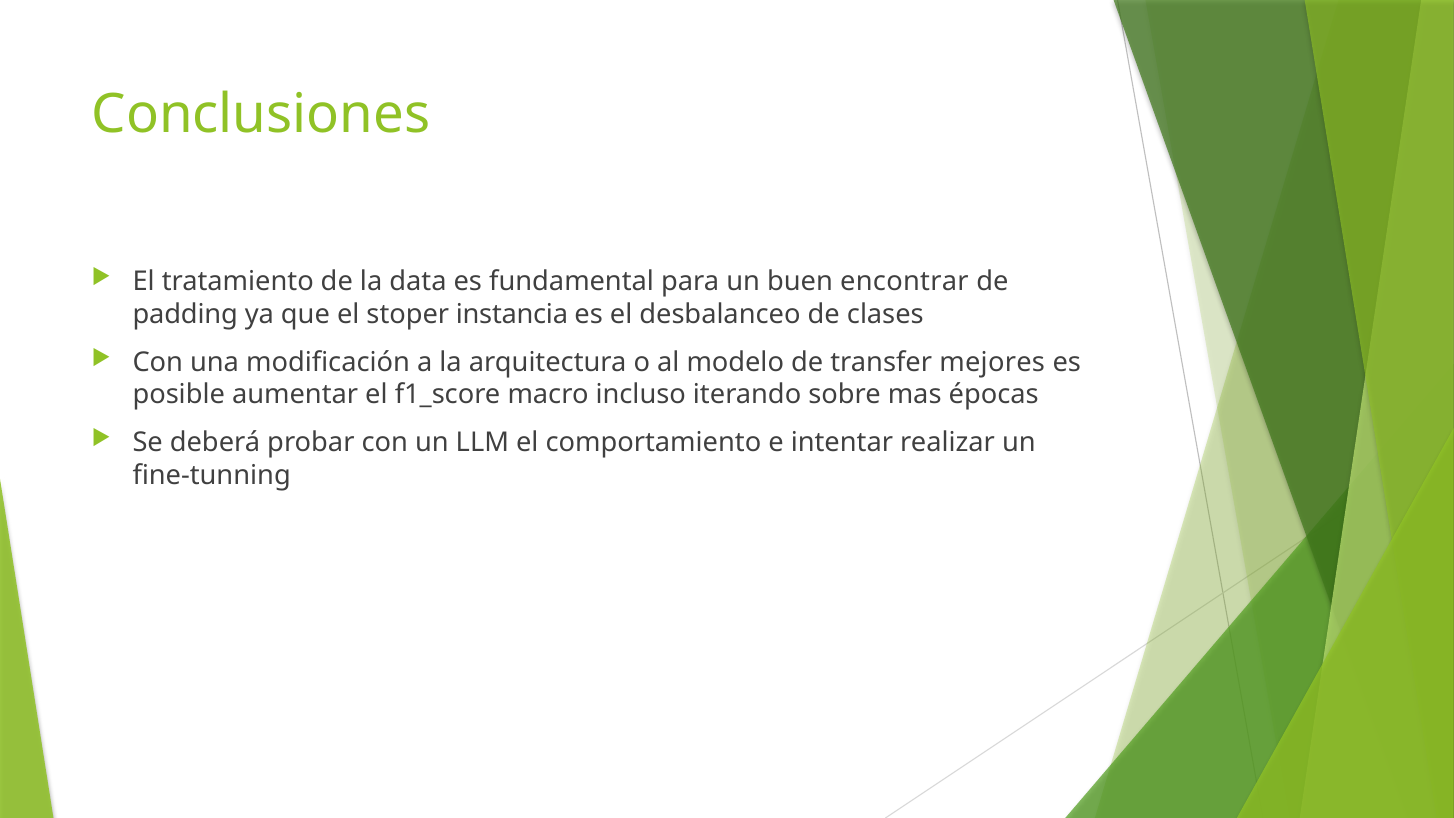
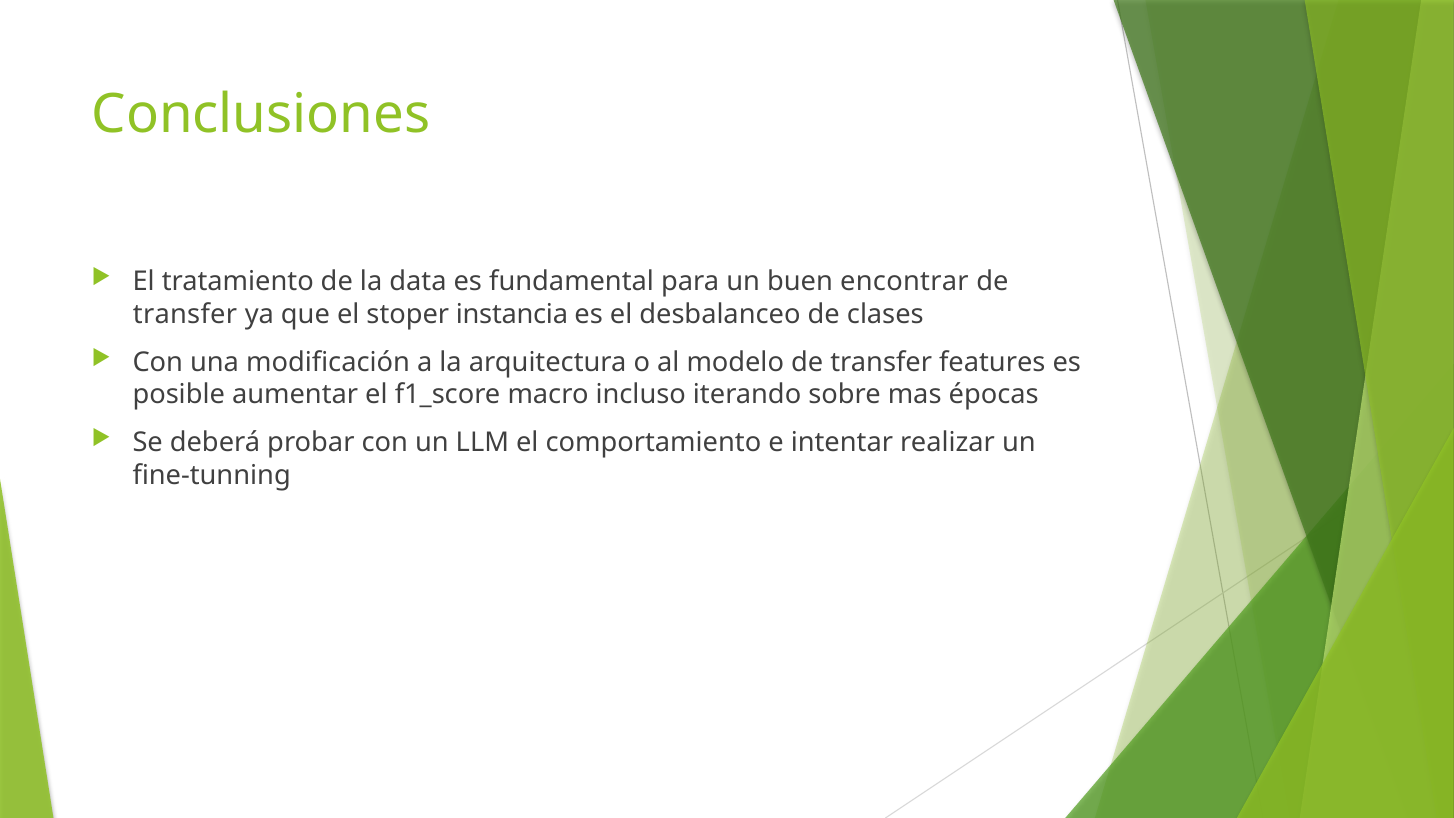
padding at (185, 314): padding -> transfer
mejores: mejores -> features
